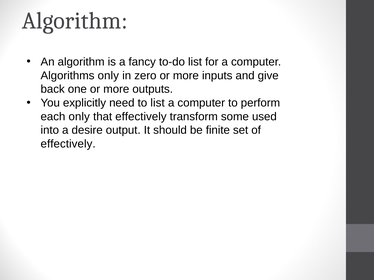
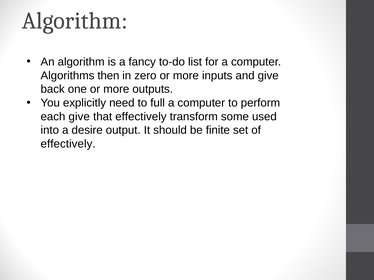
Algorithms only: only -> then
to list: list -> full
each only: only -> give
